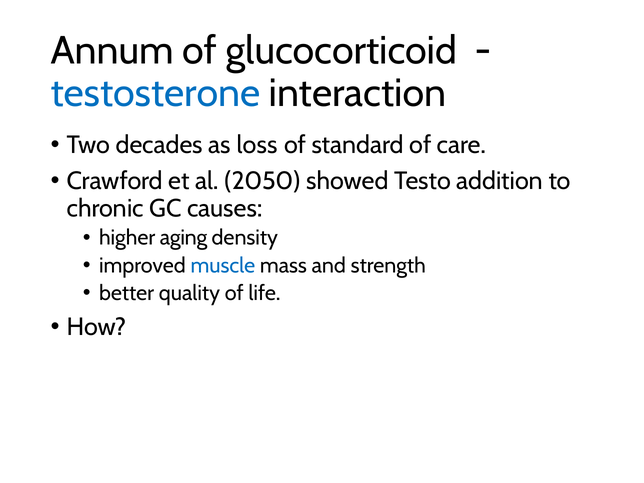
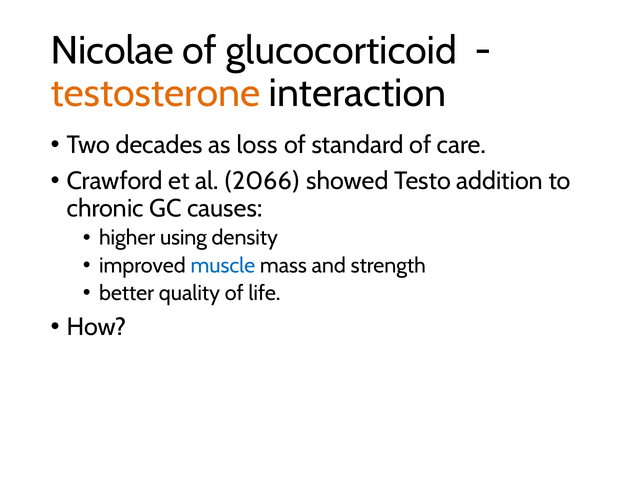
Annum: Annum -> Nicolae
testosterone colour: blue -> orange
2050: 2050 -> 2066
aging: aging -> using
